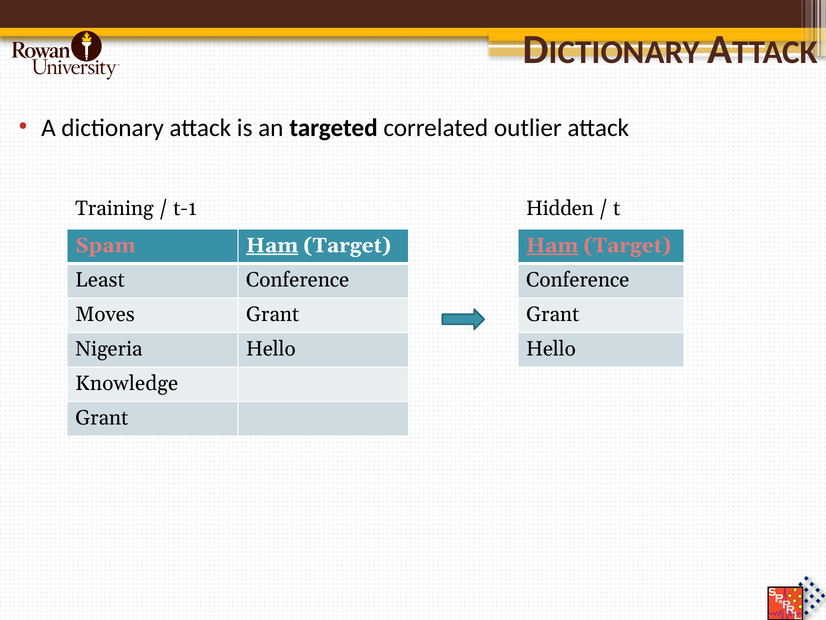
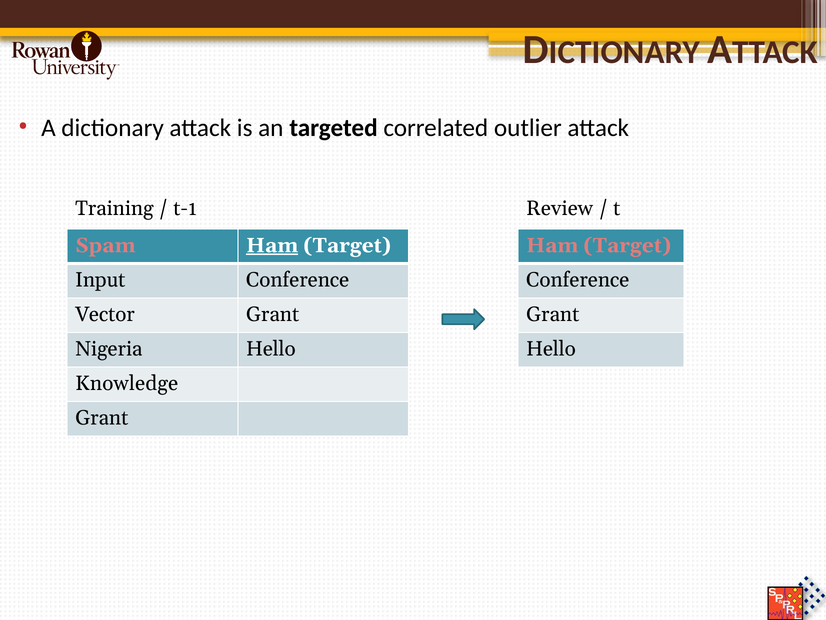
Hidden: Hidden -> Review
Ham at (552, 245) underline: present -> none
Least: Least -> Input
Moves: Moves -> Vector
